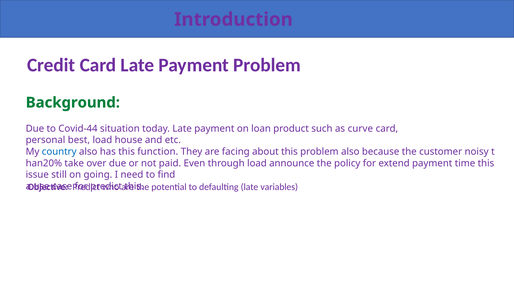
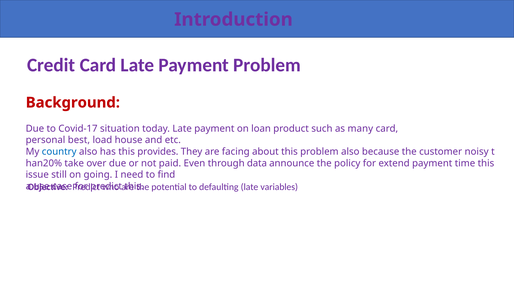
Background colour: green -> red
Covid-44: Covid-44 -> Covid-17
curve: curve -> many
function: function -> provides
through load: load -> data
